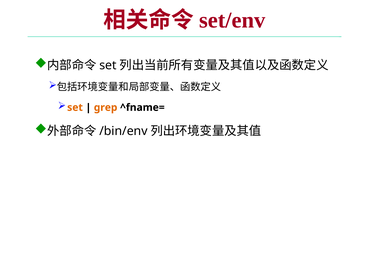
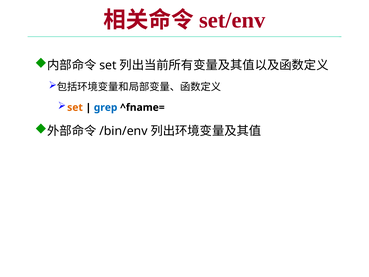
grep colour: orange -> blue
